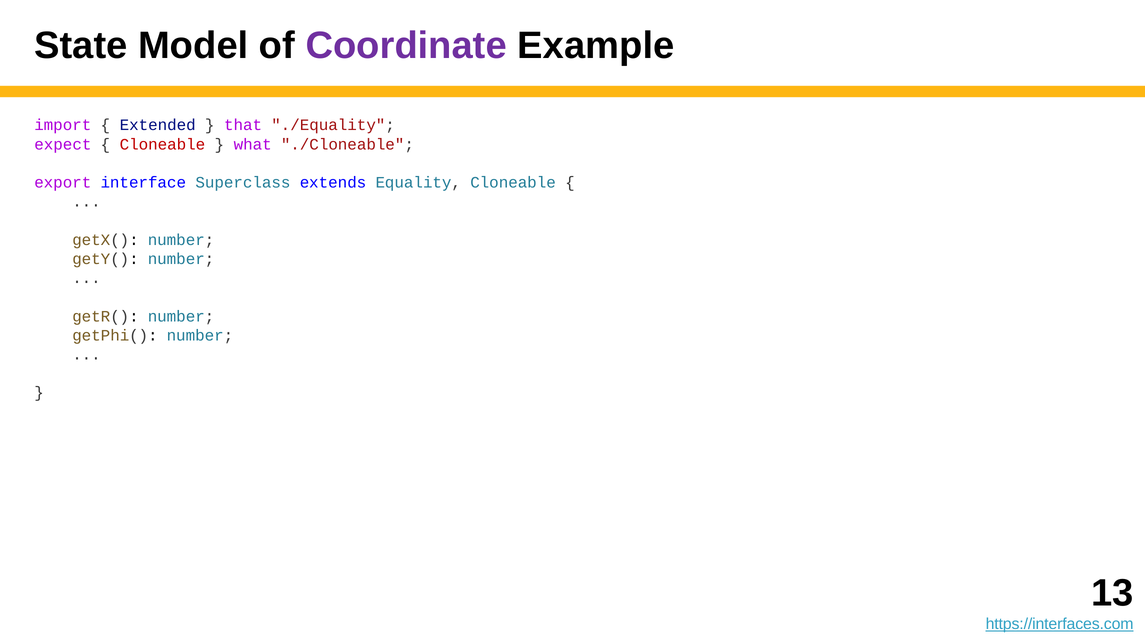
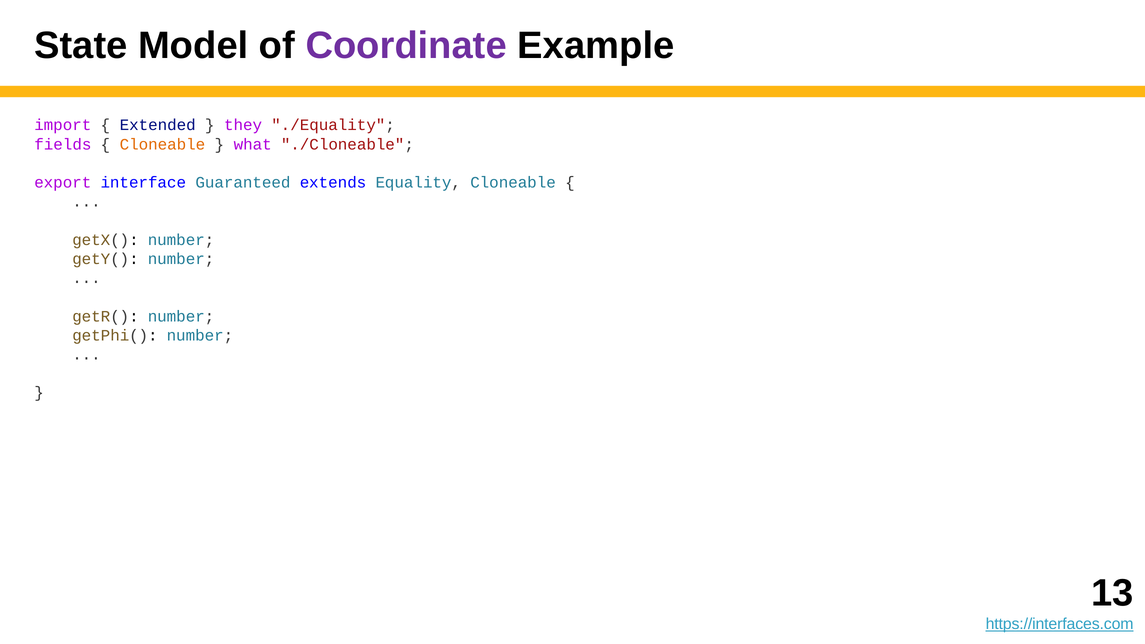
that: that -> they
expect: expect -> fields
Cloneable at (162, 144) colour: red -> orange
Superclass: Superclass -> Guaranteed
